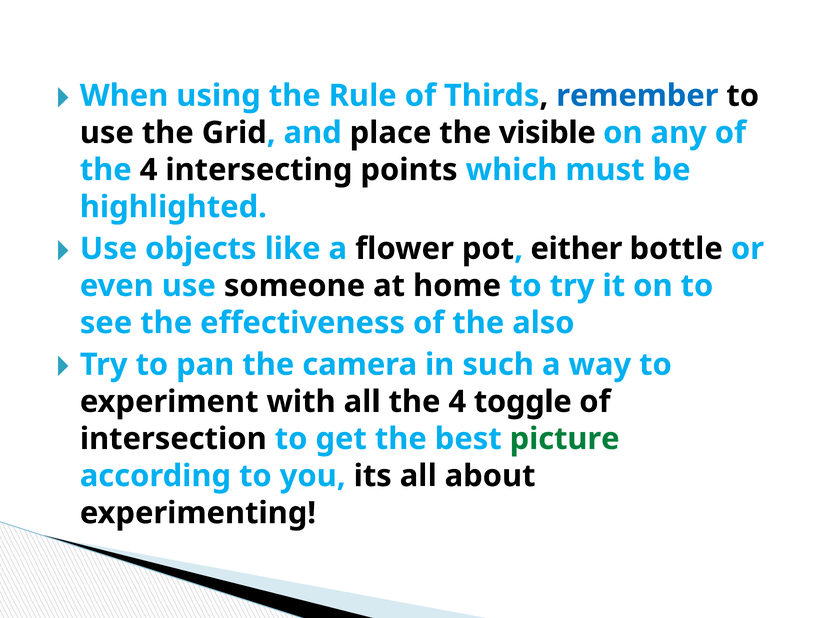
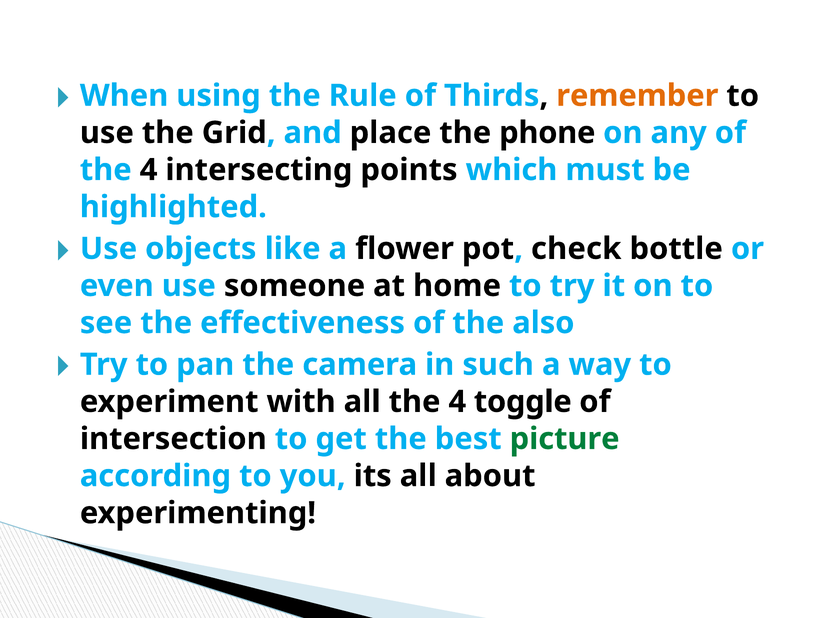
remember colour: blue -> orange
visible: visible -> phone
either: either -> check
